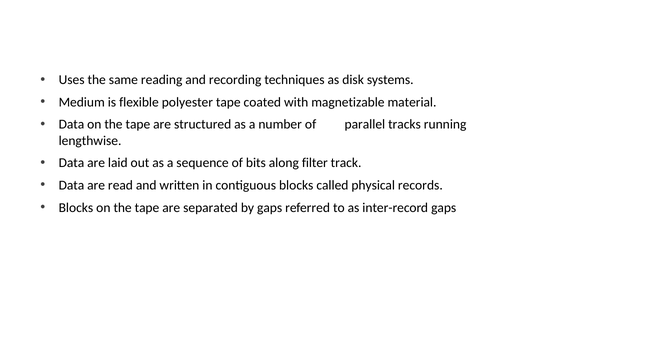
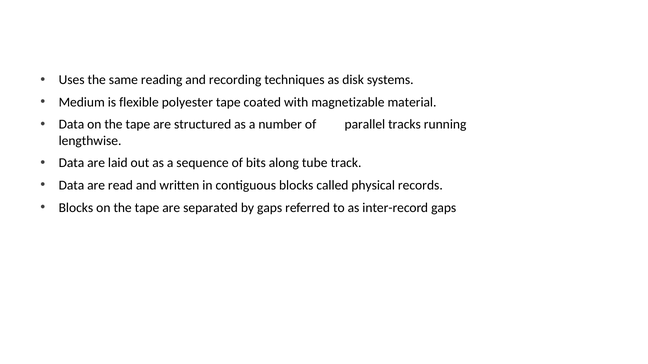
filter: filter -> tube
